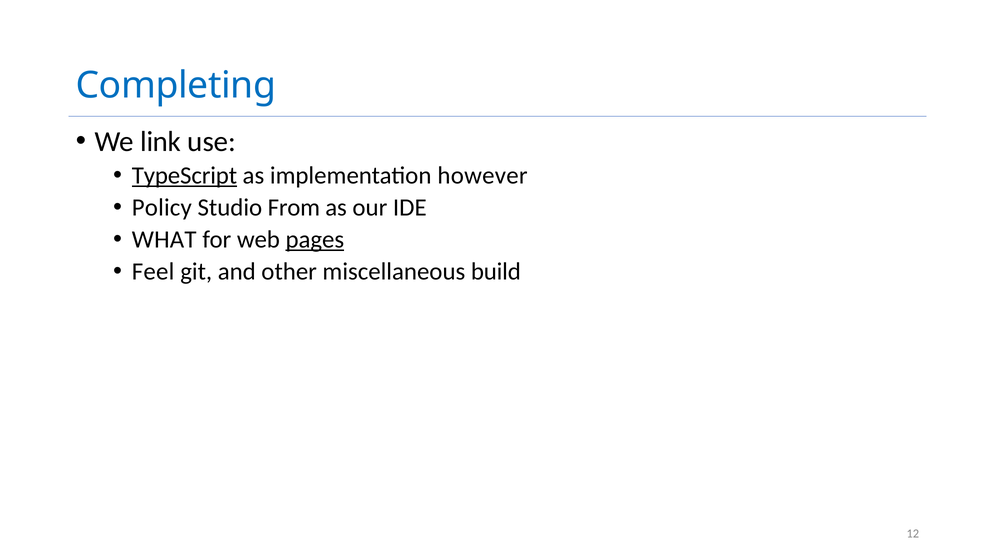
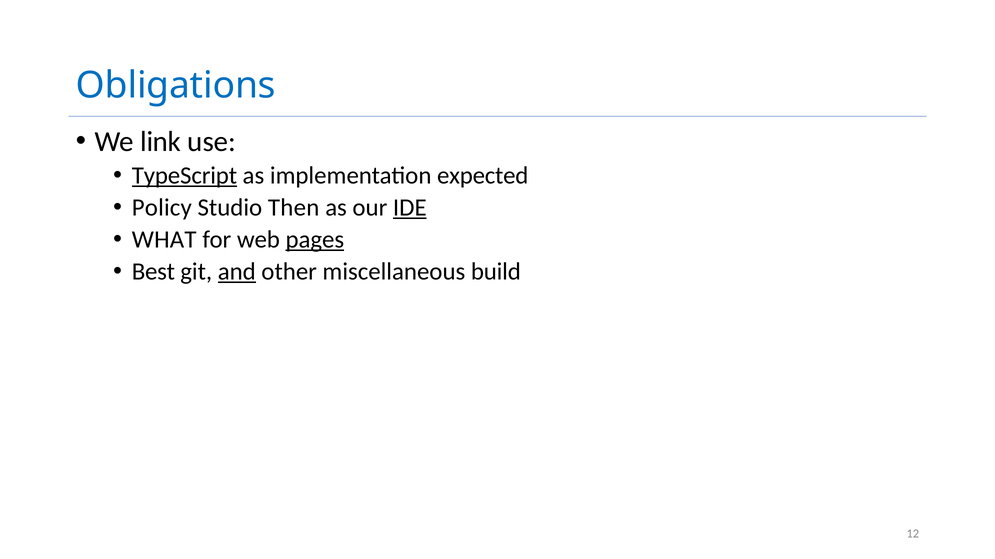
Completing: Completing -> Obligations
however: however -> expected
From: From -> Then
IDE underline: none -> present
Feel: Feel -> Best
and underline: none -> present
